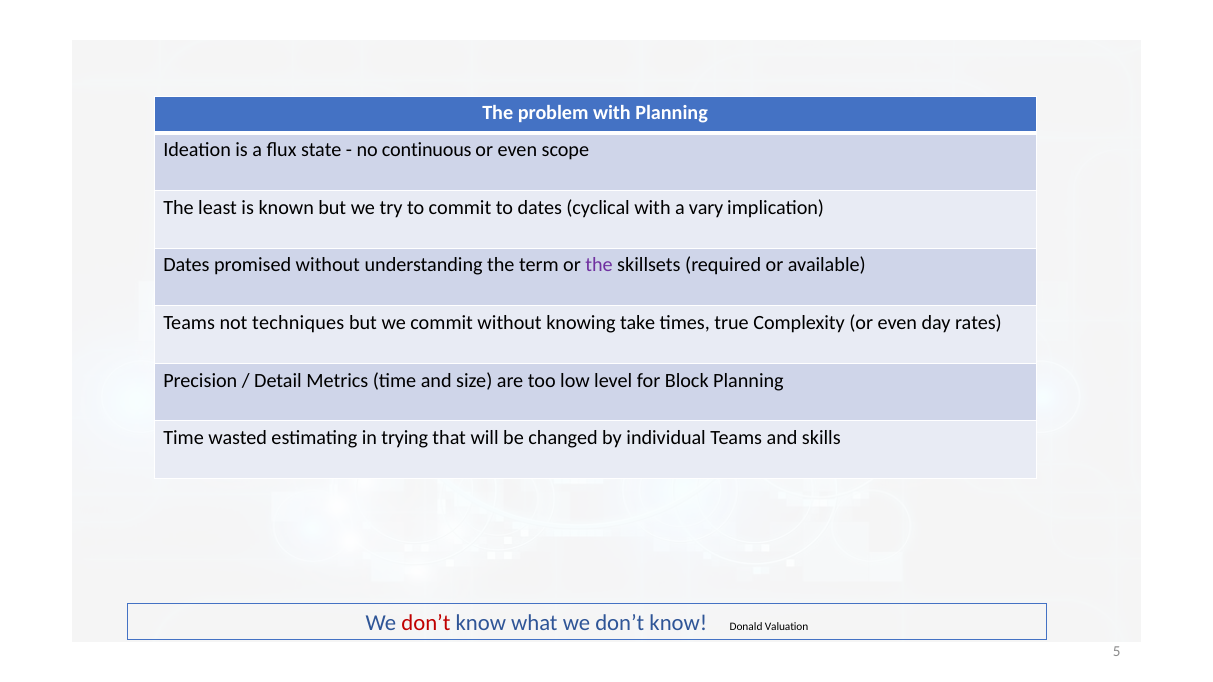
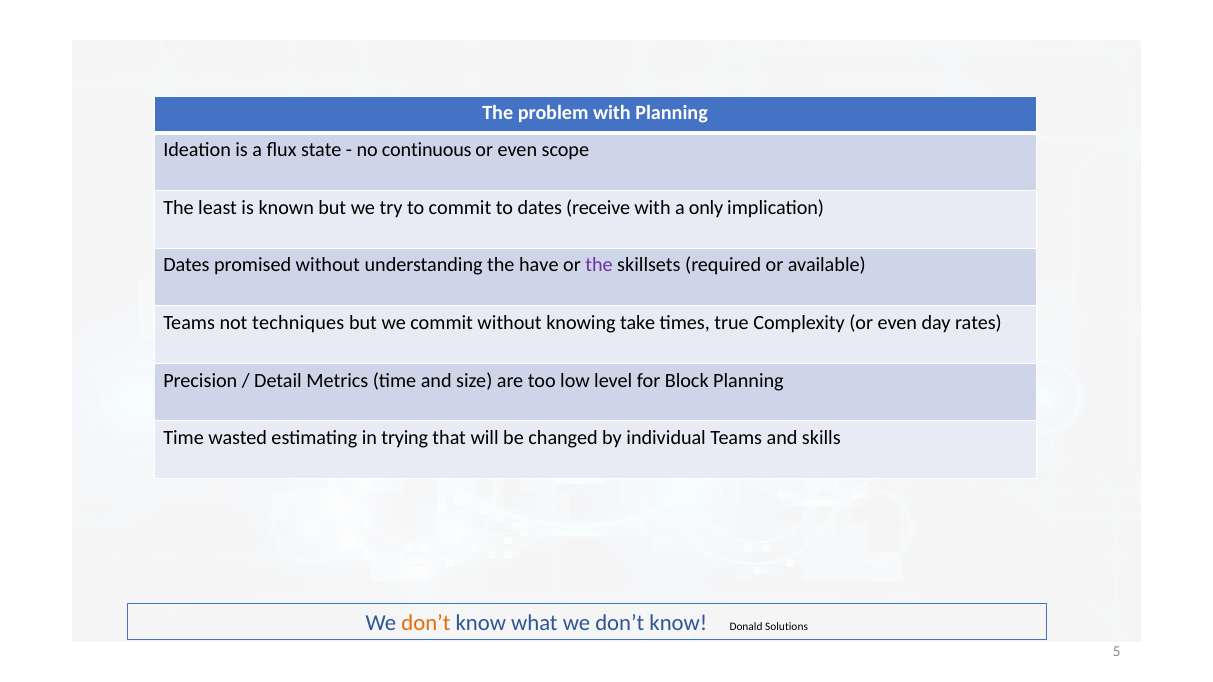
cyclical: cyclical -> receive
vary: vary -> only
term: term -> have
don’t at (426, 624) colour: red -> orange
Valuation: Valuation -> Solutions
